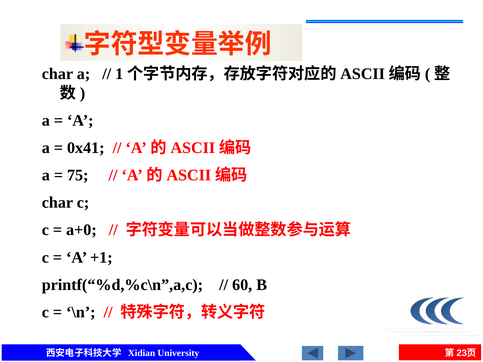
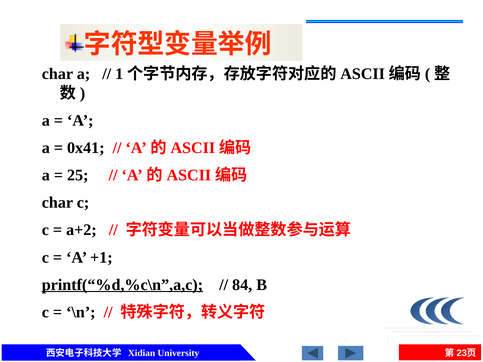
75: 75 -> 25
a+0: a+0 -> a+2
printf(“%d,%c\n”,a,c underline: none -> present
60: 60 -> 84
